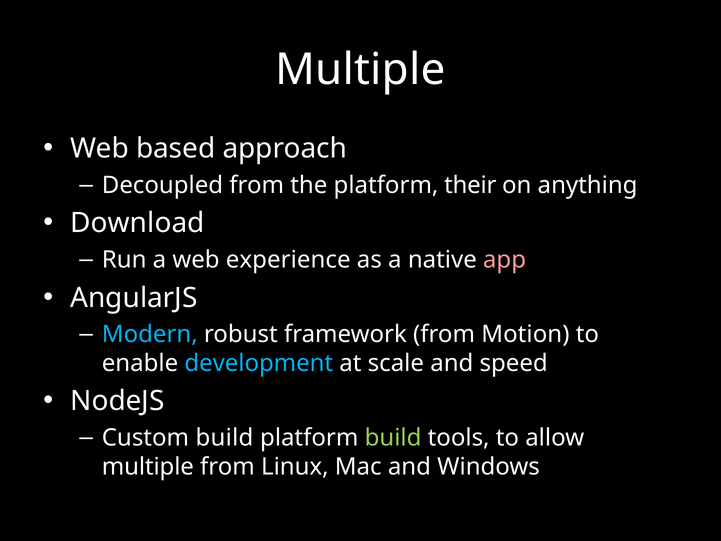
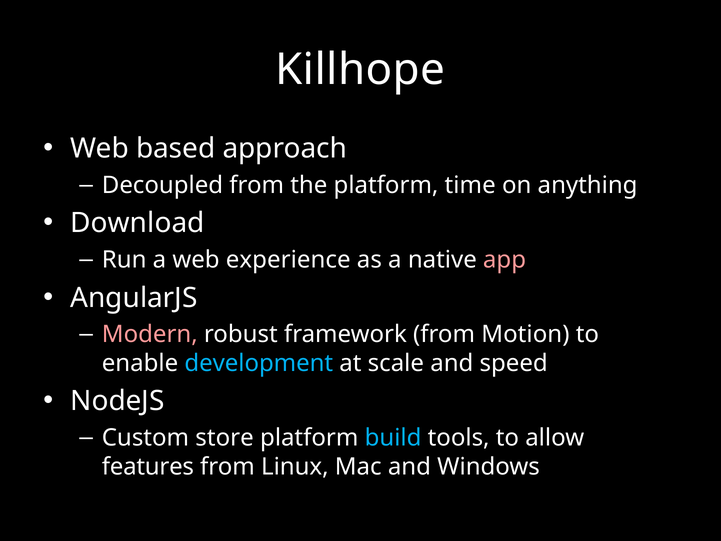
Multiple at (360, 70): Multiple -> Killhope
their: their -> time
Modern colour: light blue -> pink
Custom build: build -> store
build at (393, 438) colour: light green -> light blue
multiple at (148, 466): multiple -> features
